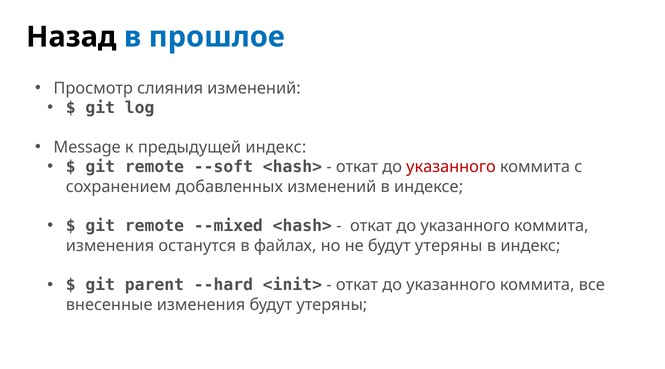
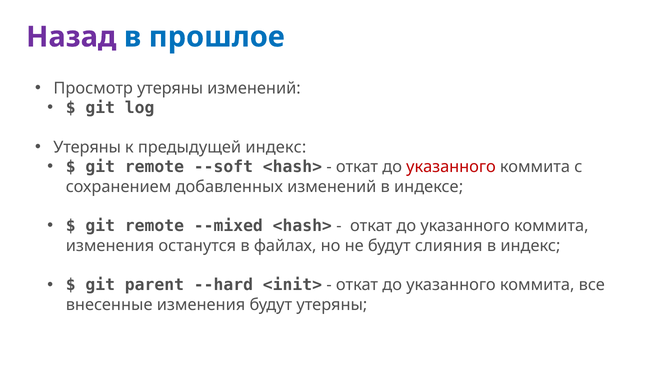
Назад colour: black -> purple
Просмотр слияния: слияния -> утеряны
Message at (87, 147): Message -> Утеряны
не будут утеряны: утеряны -> слияния
